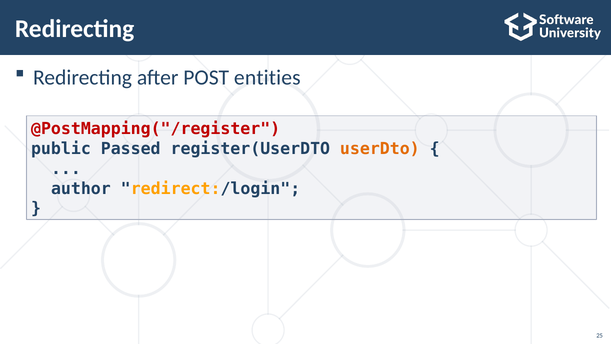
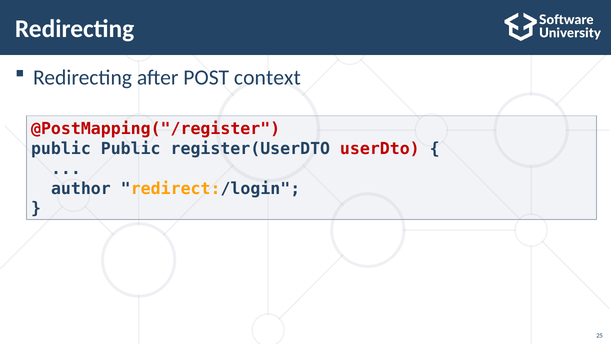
entities: entities -> context
public Passed: Passed -> Public
userDto colour: orange -> red
